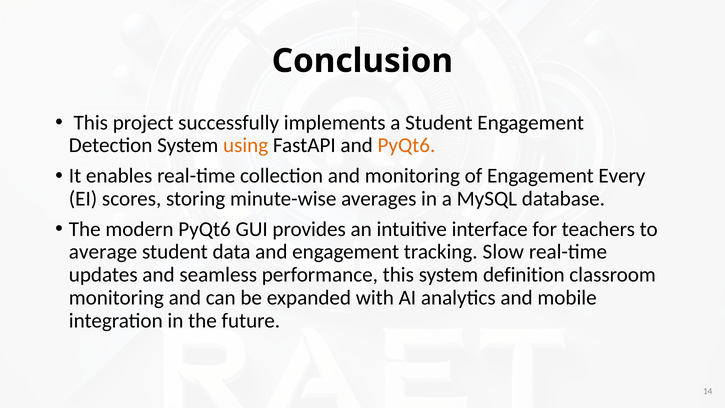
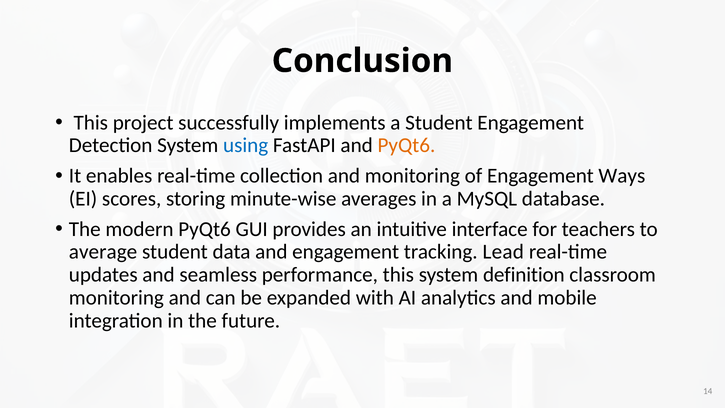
using colour: orange -> blue
Every: Every -> Ways
Slow: Slow -> Lead
